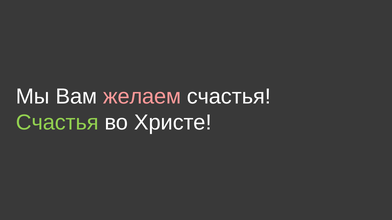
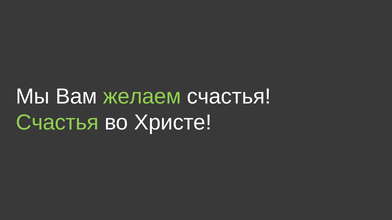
желаем colour: pink -> light green
